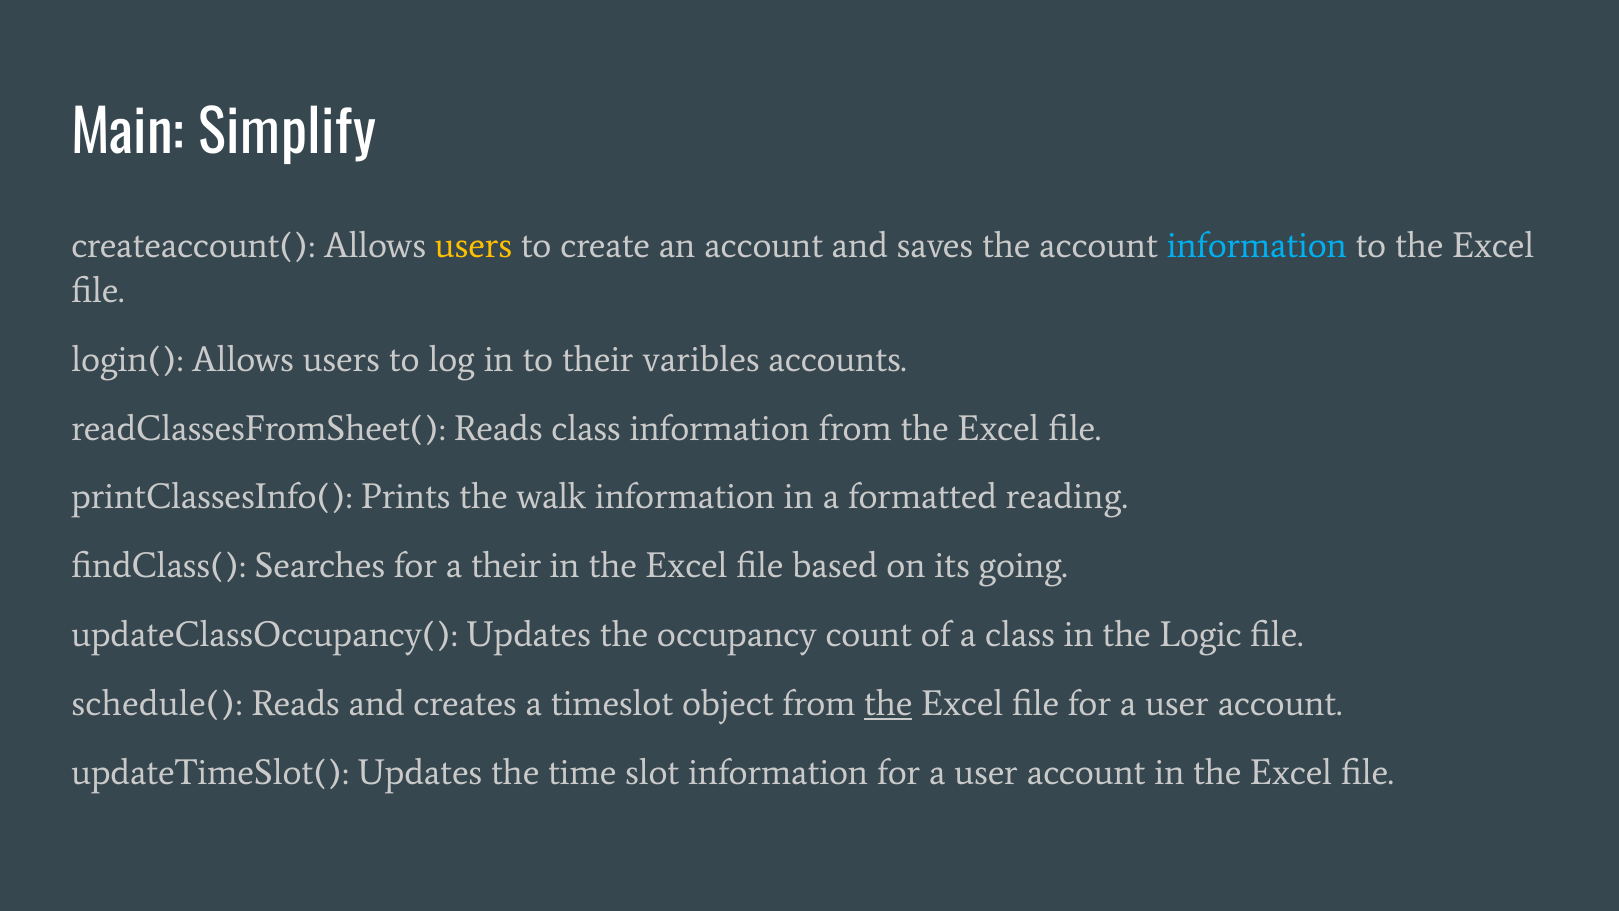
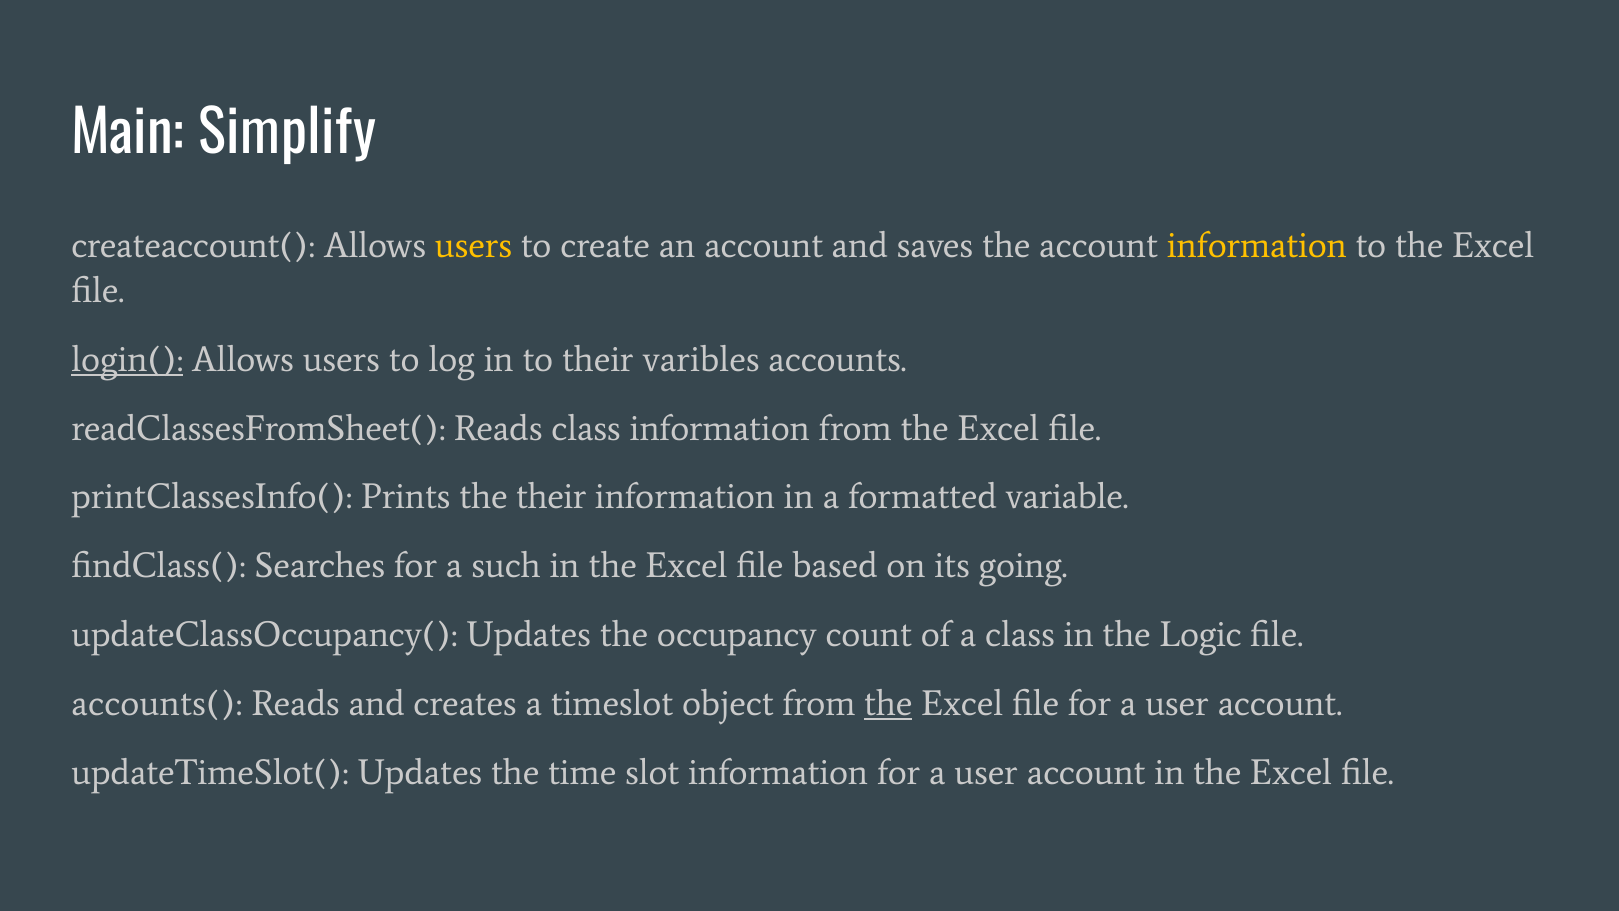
information at (1257, 246) colour: light blue -> yellow
login( underline: none -> present
the walk: walk -> their
reading: reading -> variable
a their: their -> such
schedule(: schedule( -> accounts(
